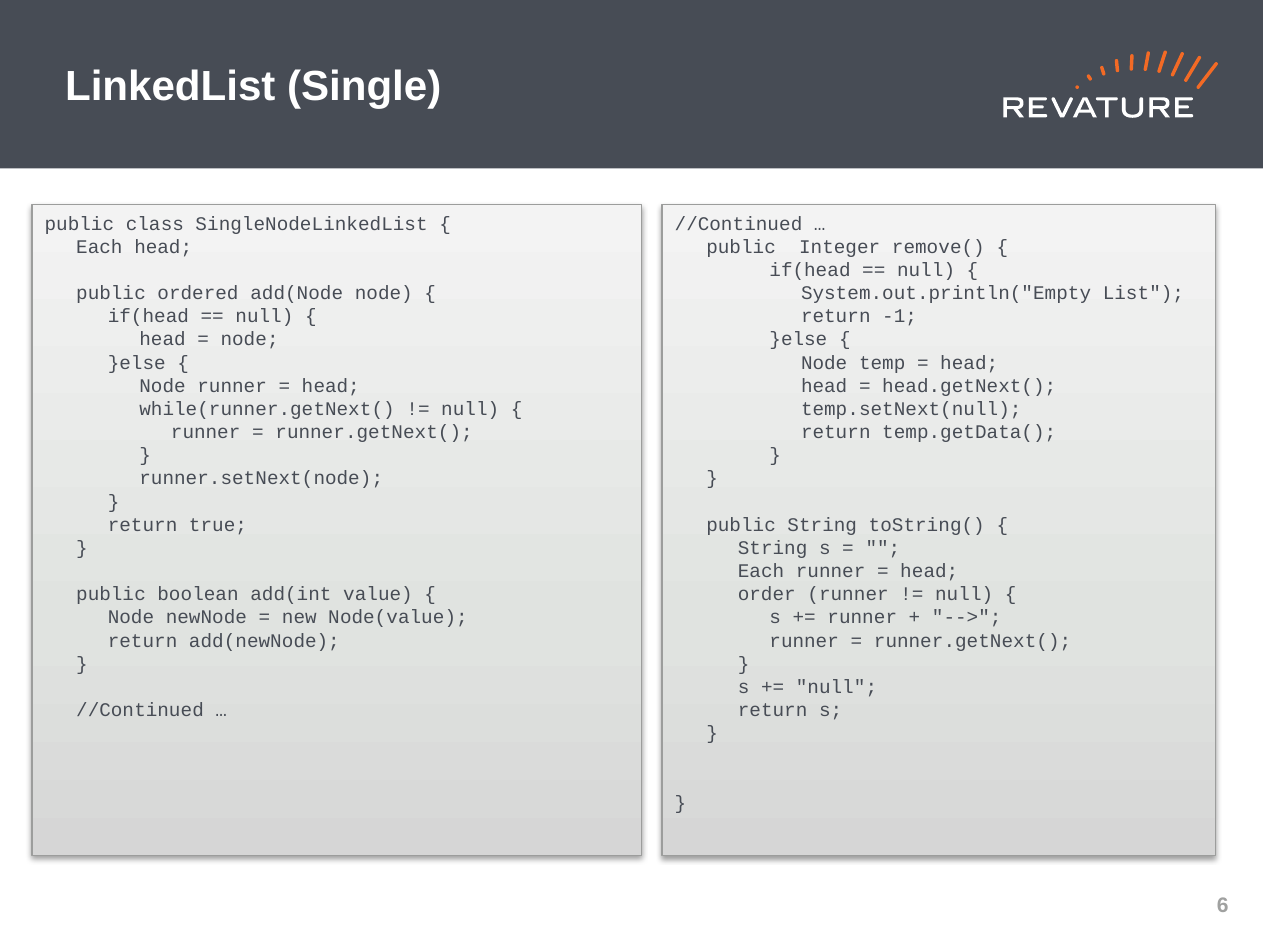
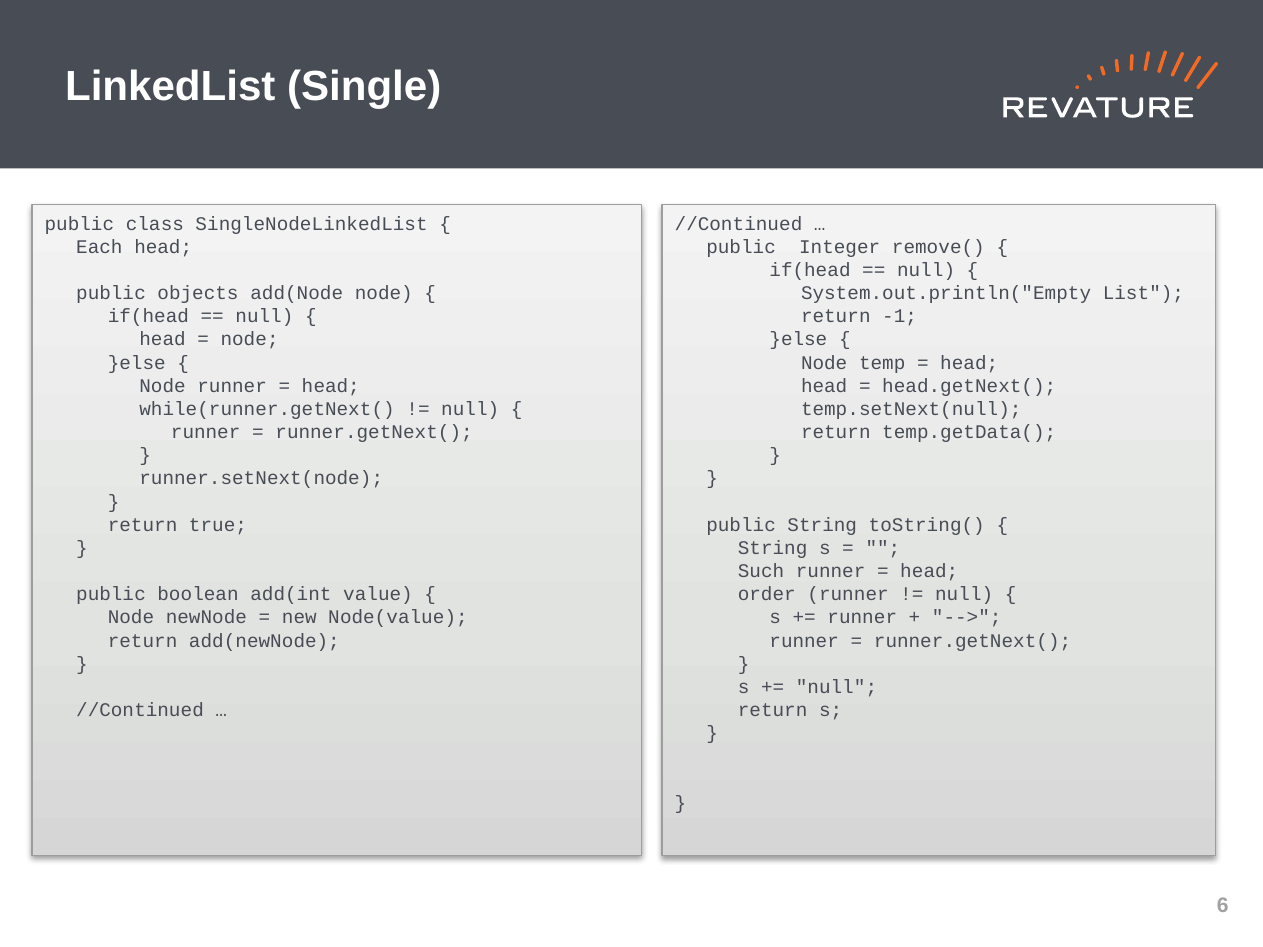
ordered: ordered -> objects
Each at (761, 571): Each -> Such
